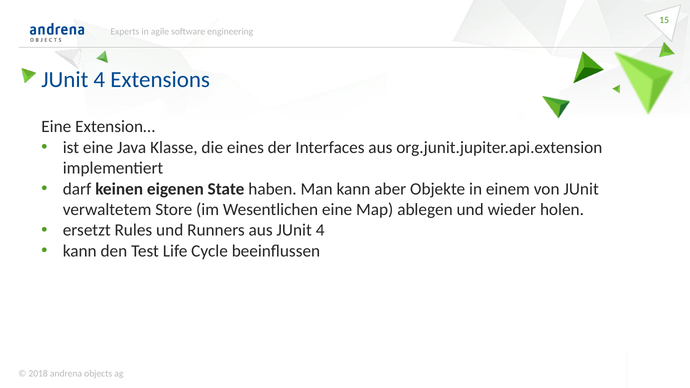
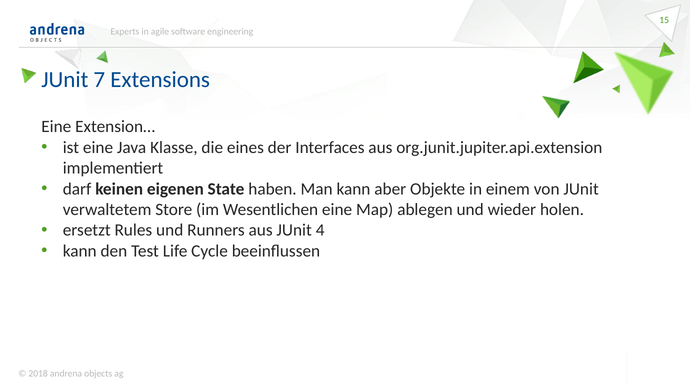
4 at (99, 79): 4 -> 7
